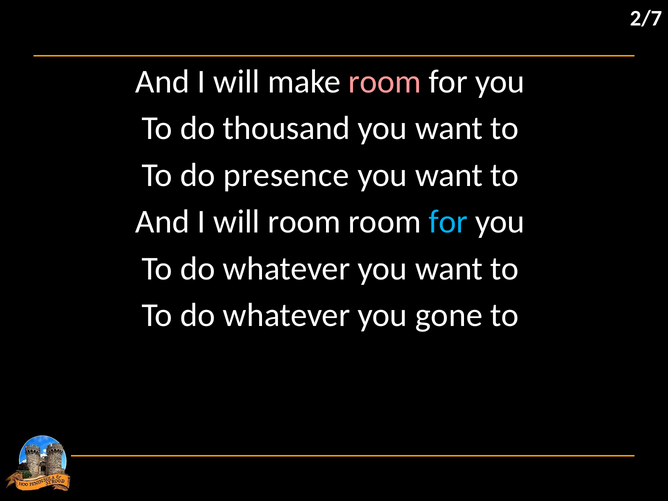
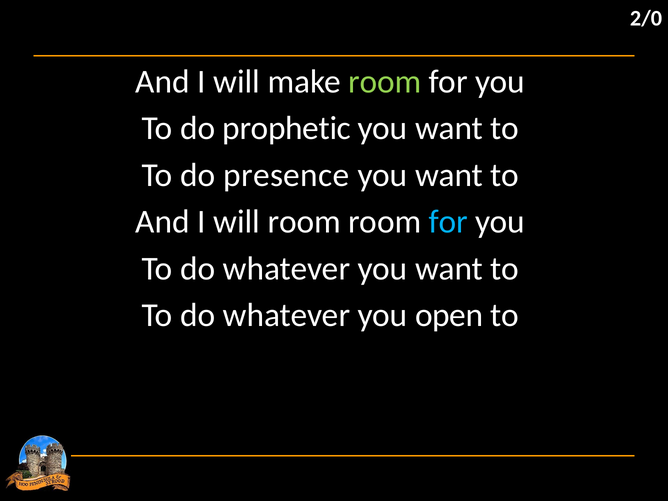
2/7: 2/7 -> 2/0
room at (385, 82) colour: pink -> light green
thousand: thousand -> prophetic
gone: gone -> open
